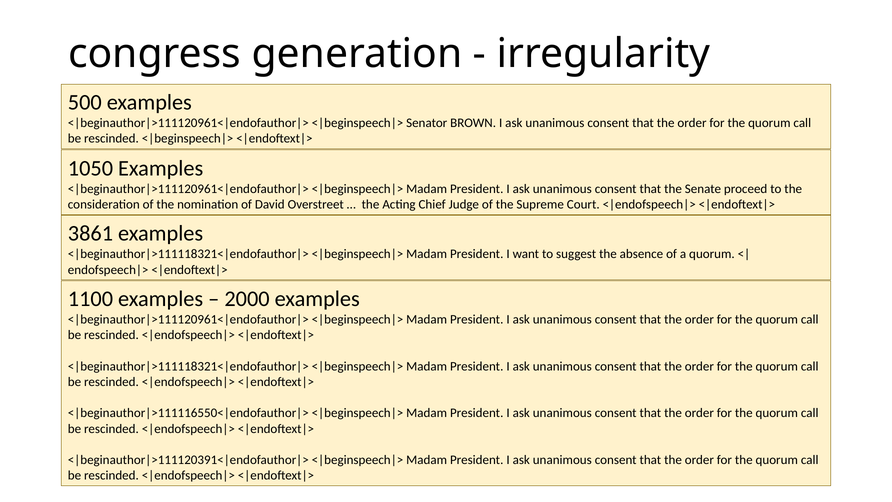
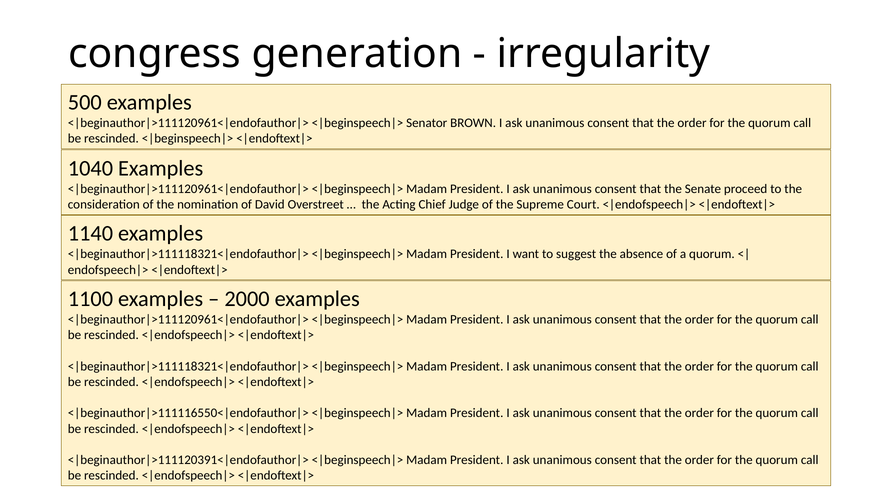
1050: 1050 -> 1040
3861: 3861 -> 1140
